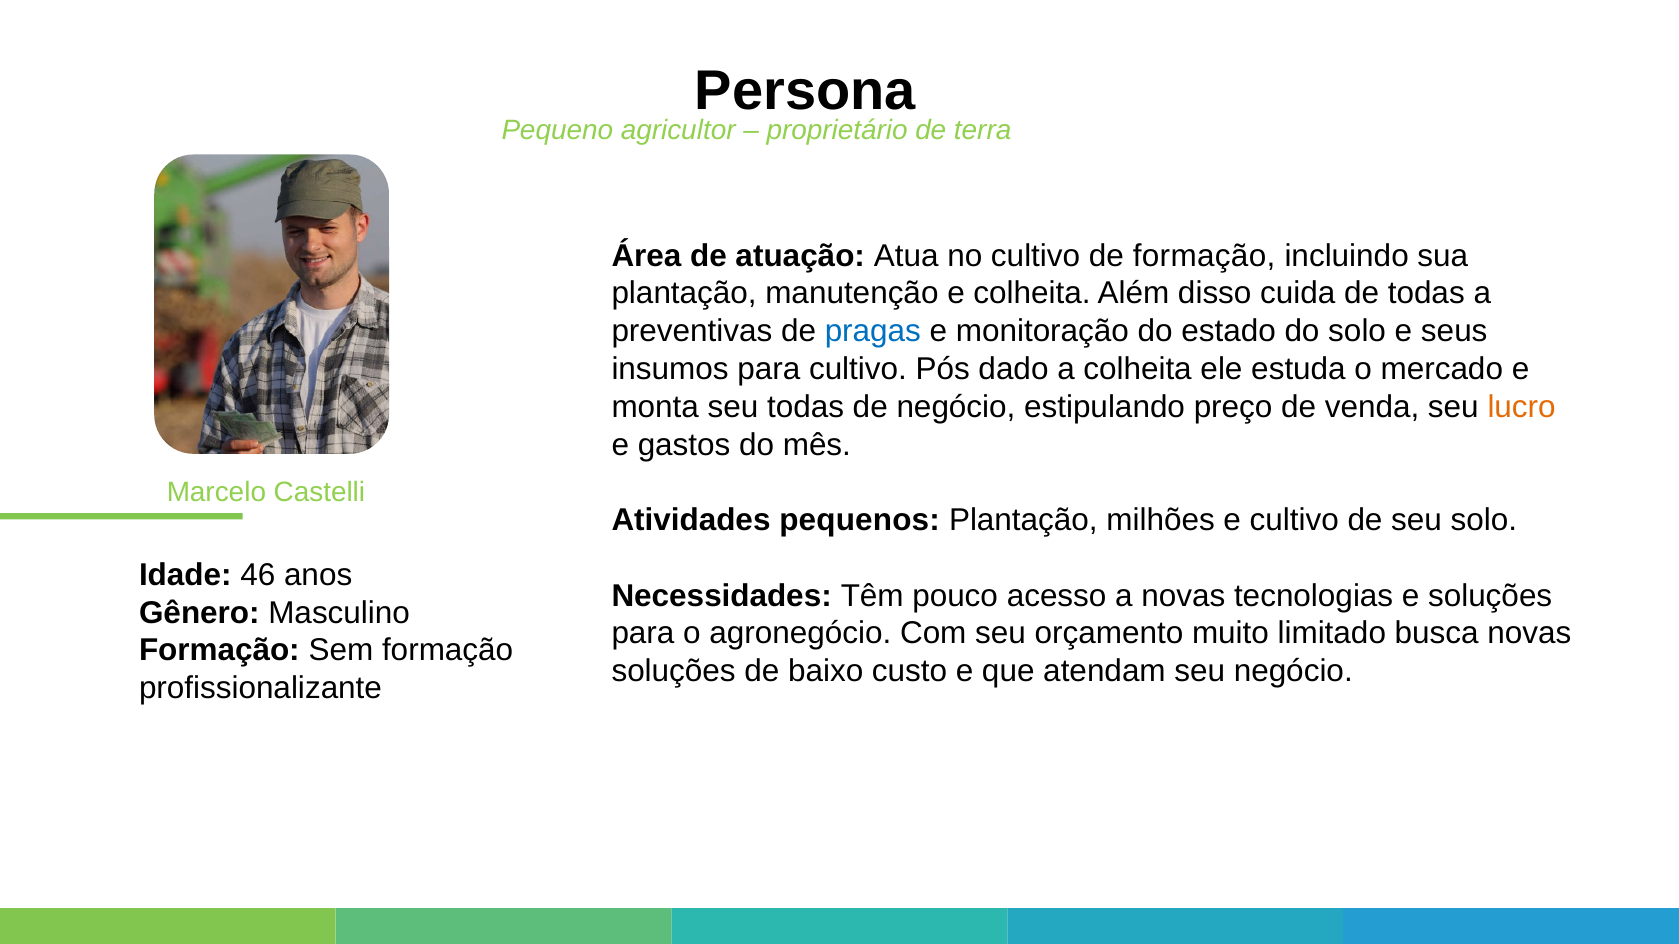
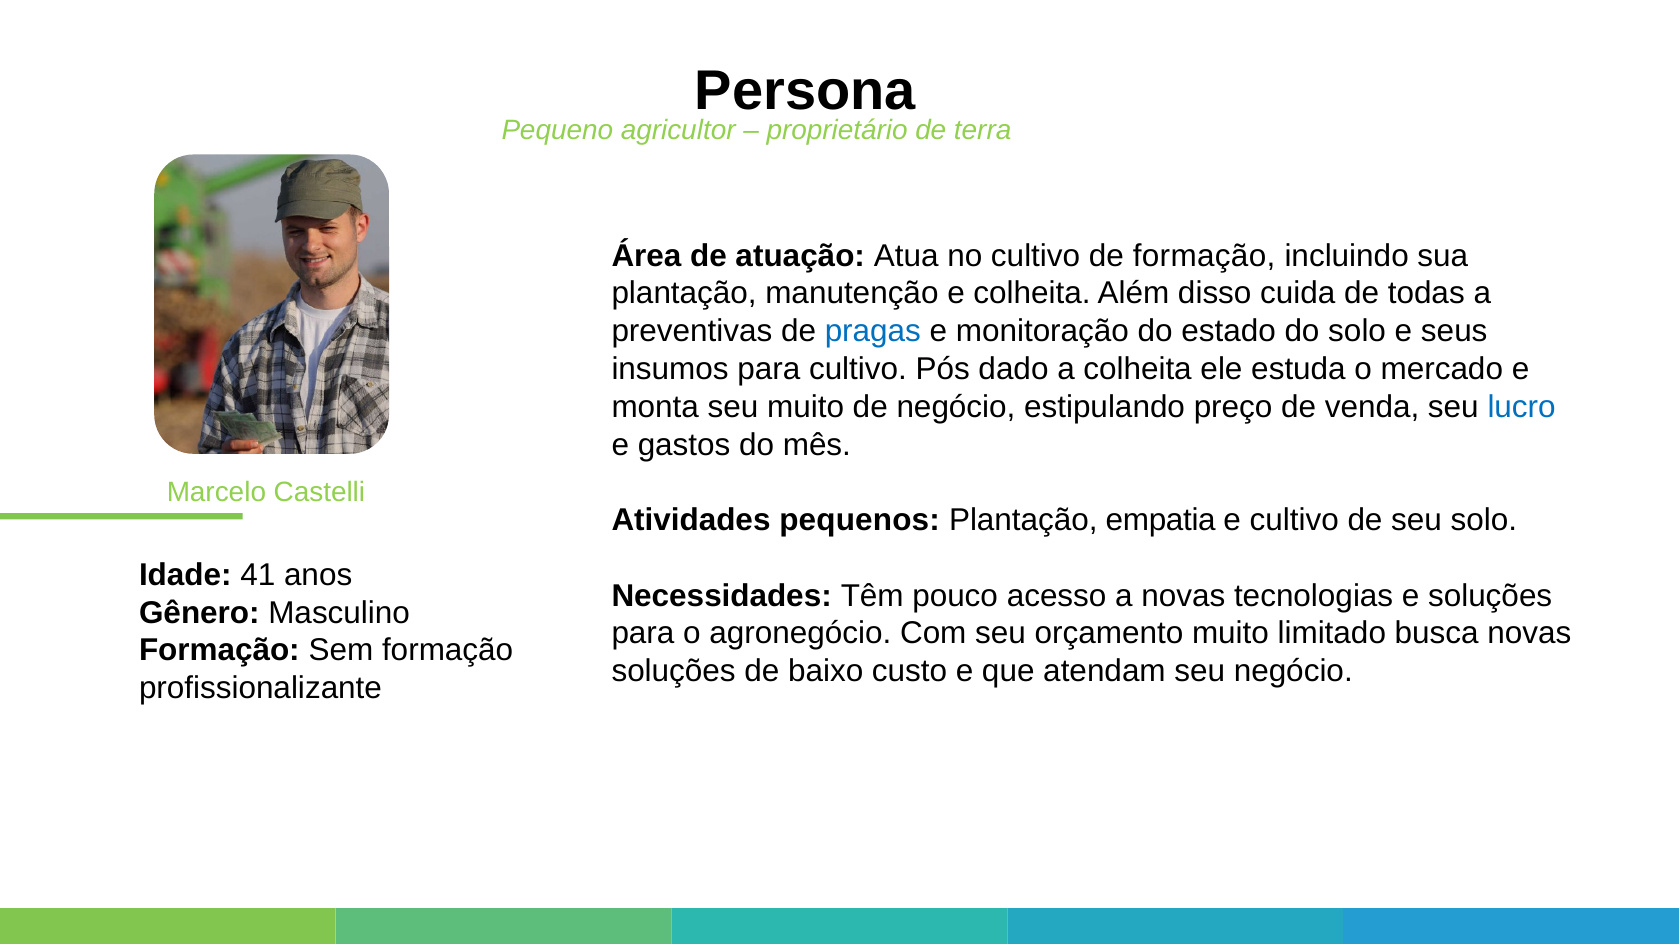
seu todas: todas -> muito
lucro colour: orange -> blue
milhões: milhões -> empatia
46: 46 -> 41
